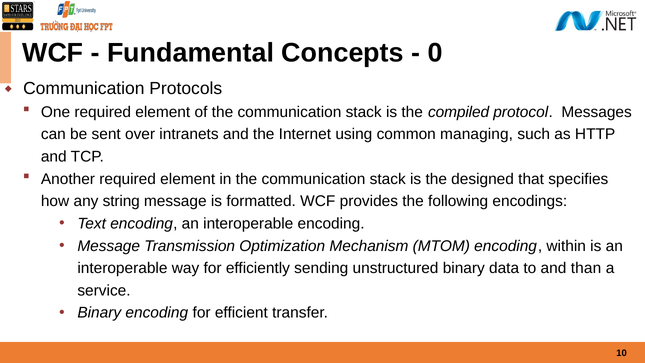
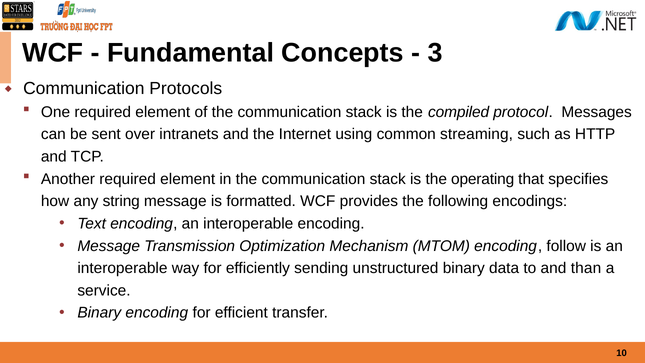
0: 0 -> 3
managing: managing -> streaming
designed: designed -> operating
within: within -> follow
